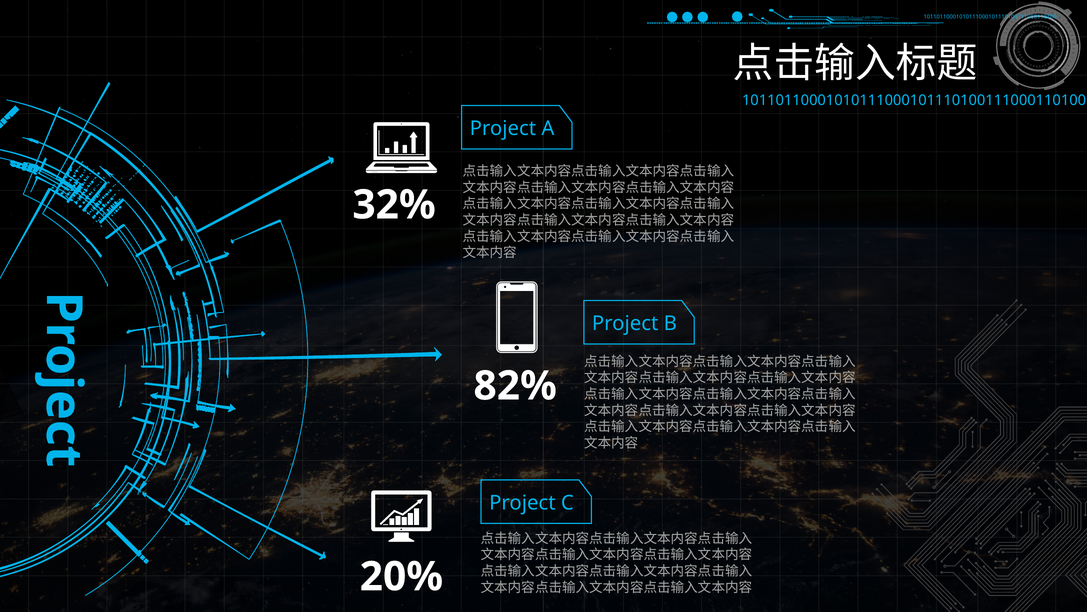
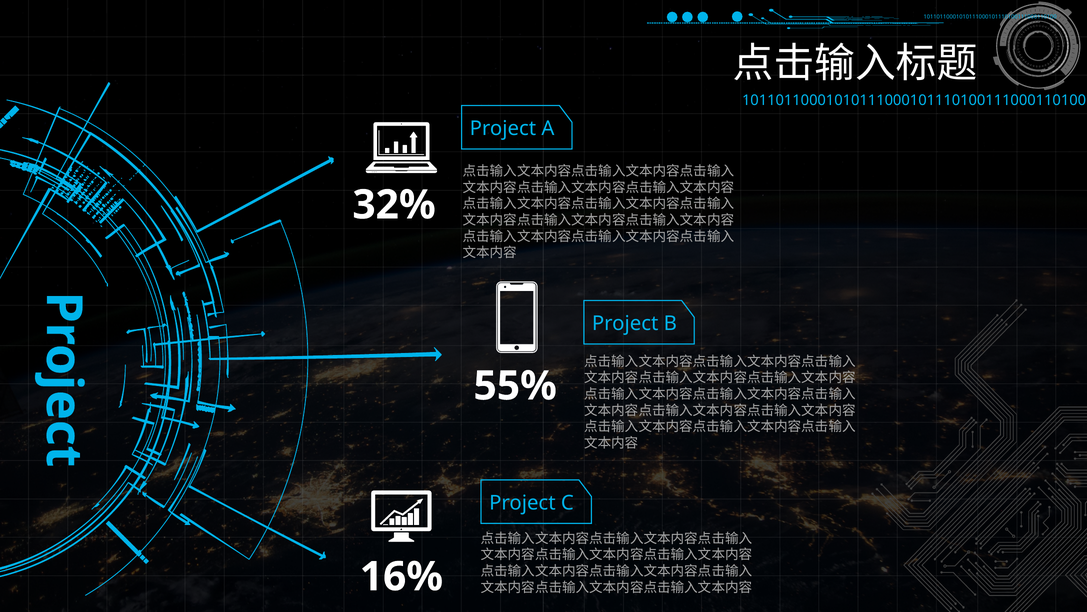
82%: 82% -> 55%
20%: 20% -> 16%
